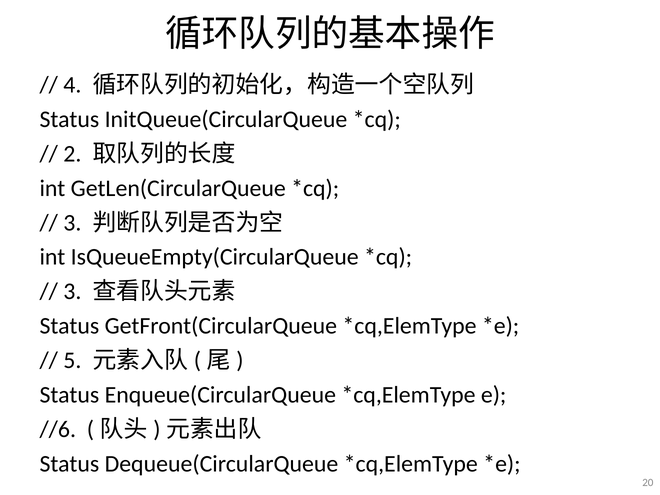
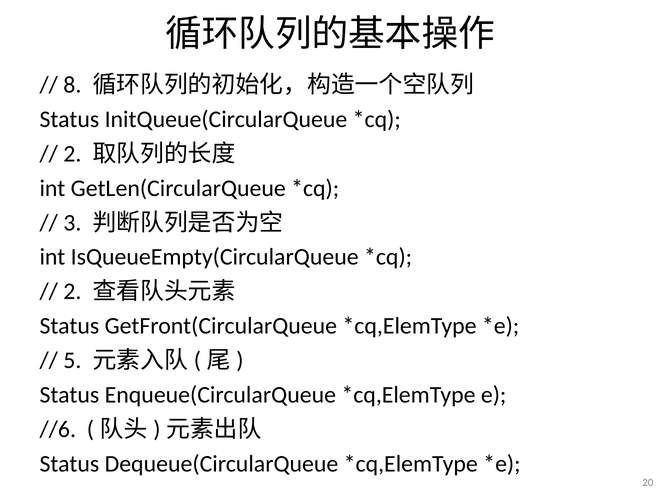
4: 4 -> 8
3 at (72, 292): 3 -> 2
